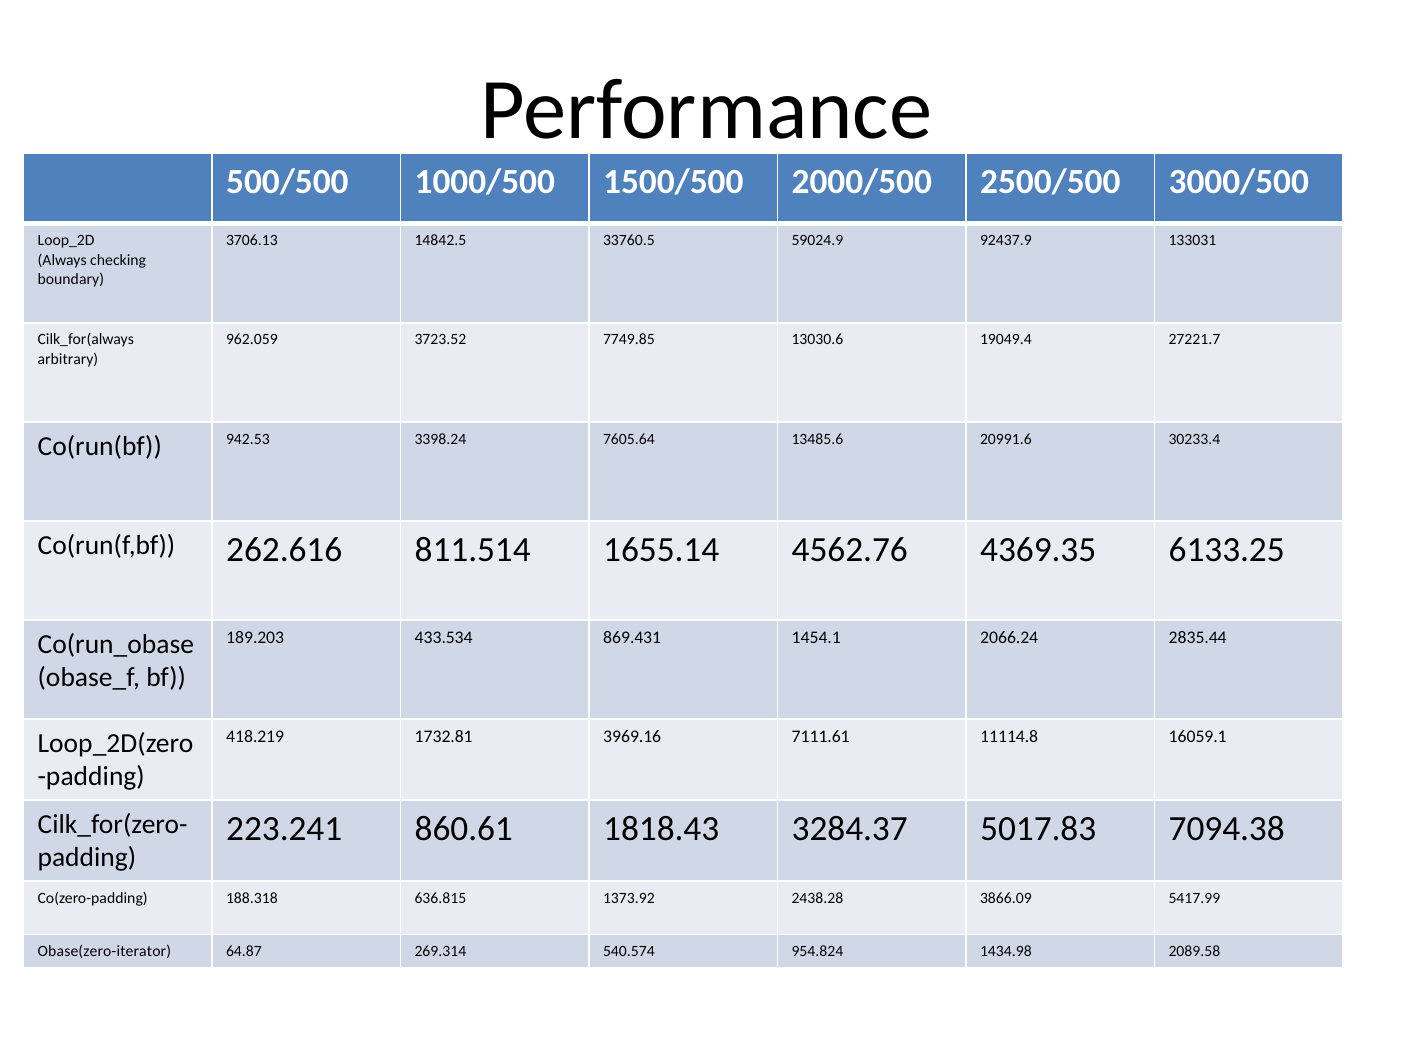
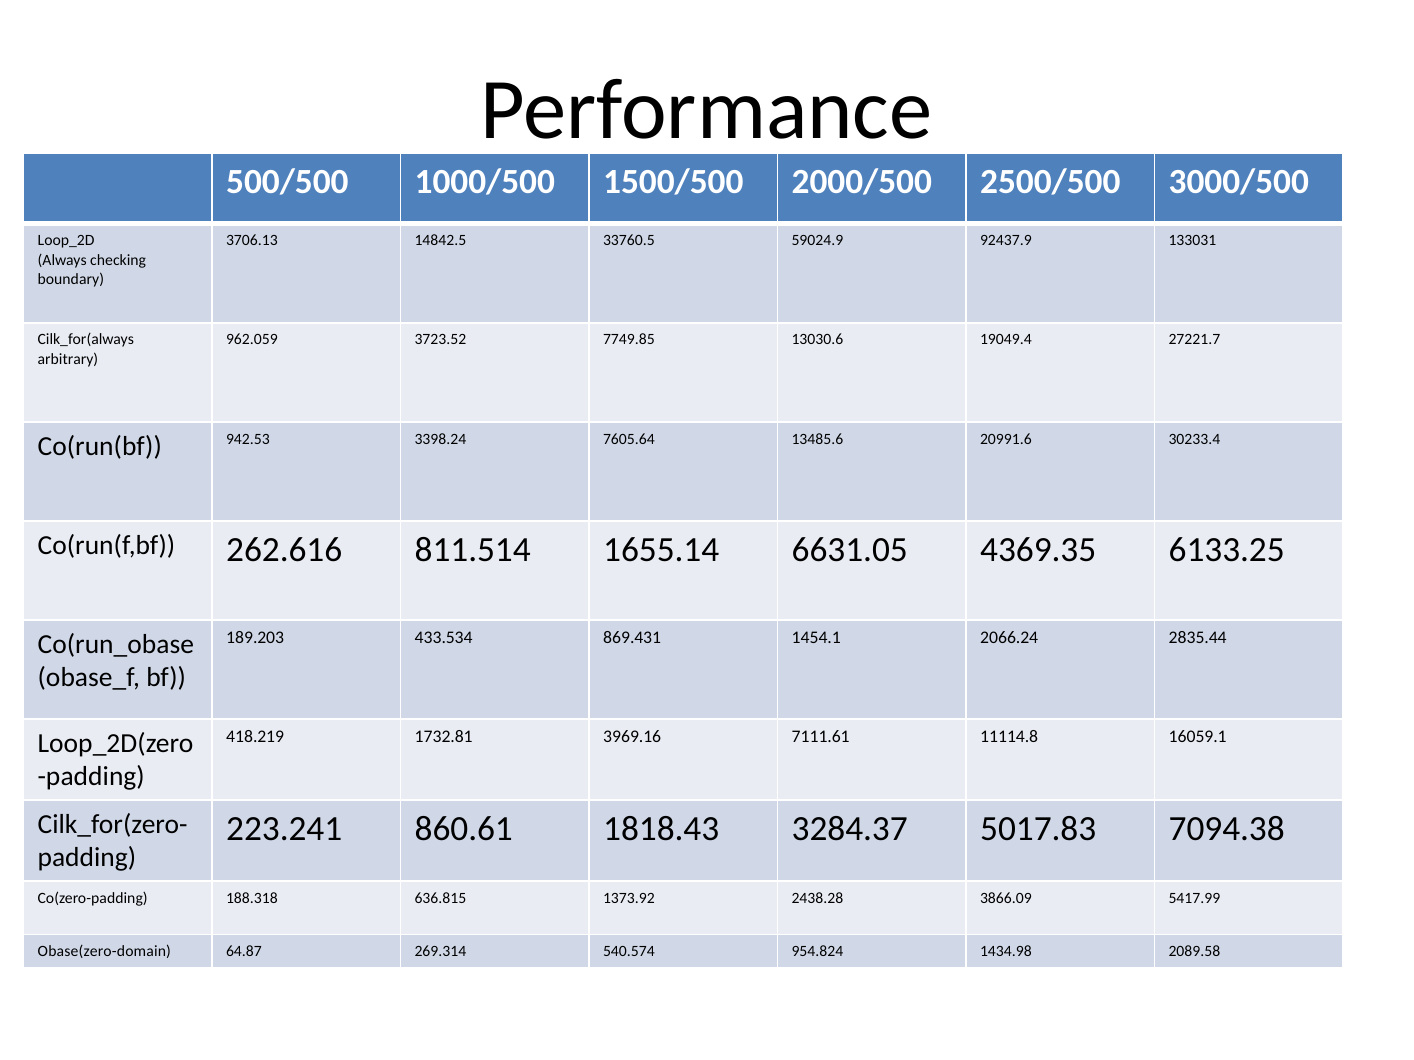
4562.76: 4562.76 -> 6631.05
Obase(zero-iterator: Obase(zero-iterator -> Obase(zero-domain
